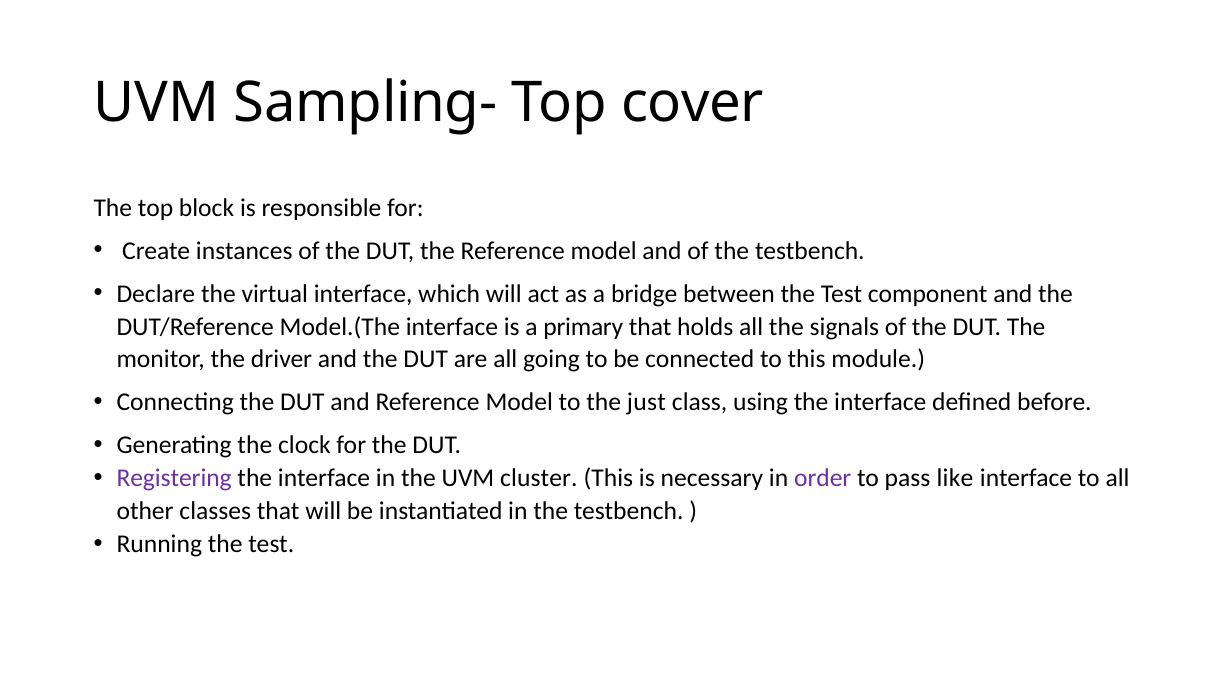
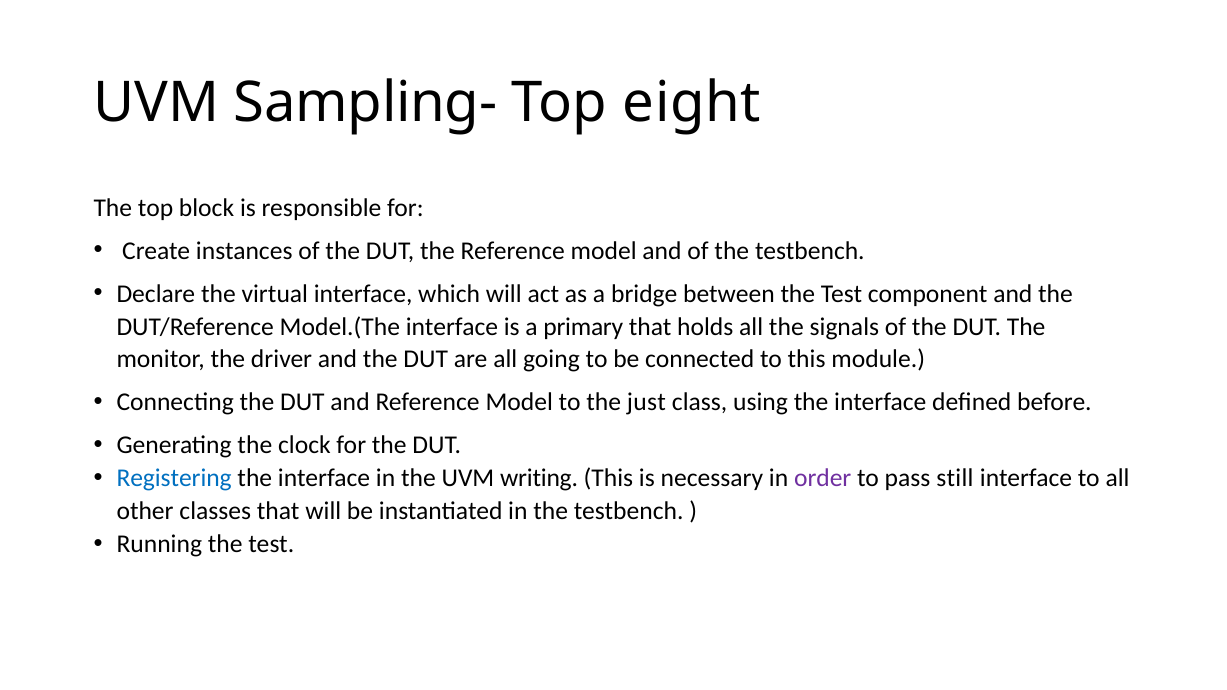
cover: cover -> eight
Registering colour: purple -> blue
cluster: cluster -> writing
like: like -> still
